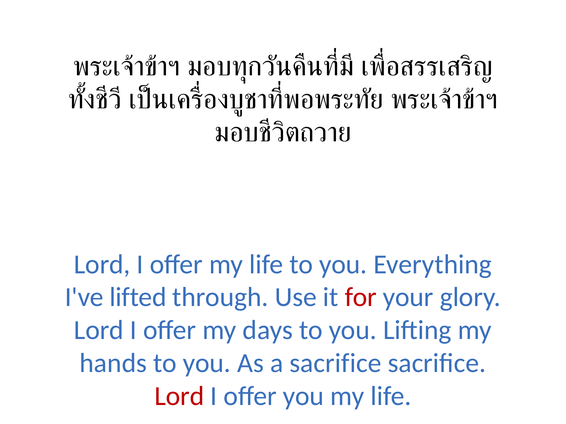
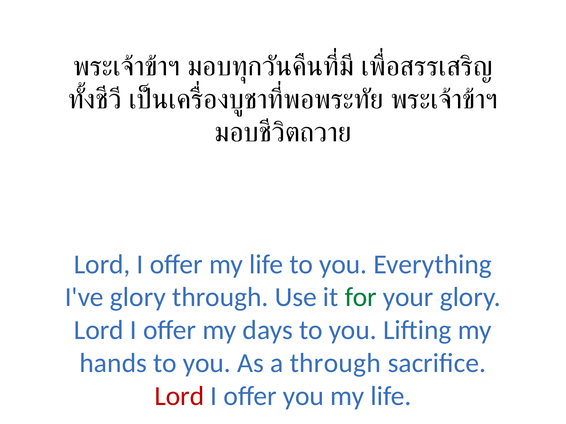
I've lifted: lifted -> glory
for colour: red -> green
a sacrifice: sacrifice -> through
